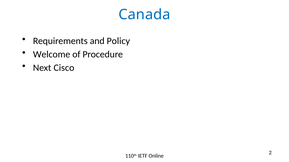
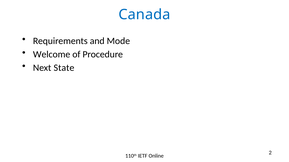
Policy: Policy -> Mode
Cisco: Cisco -> State
